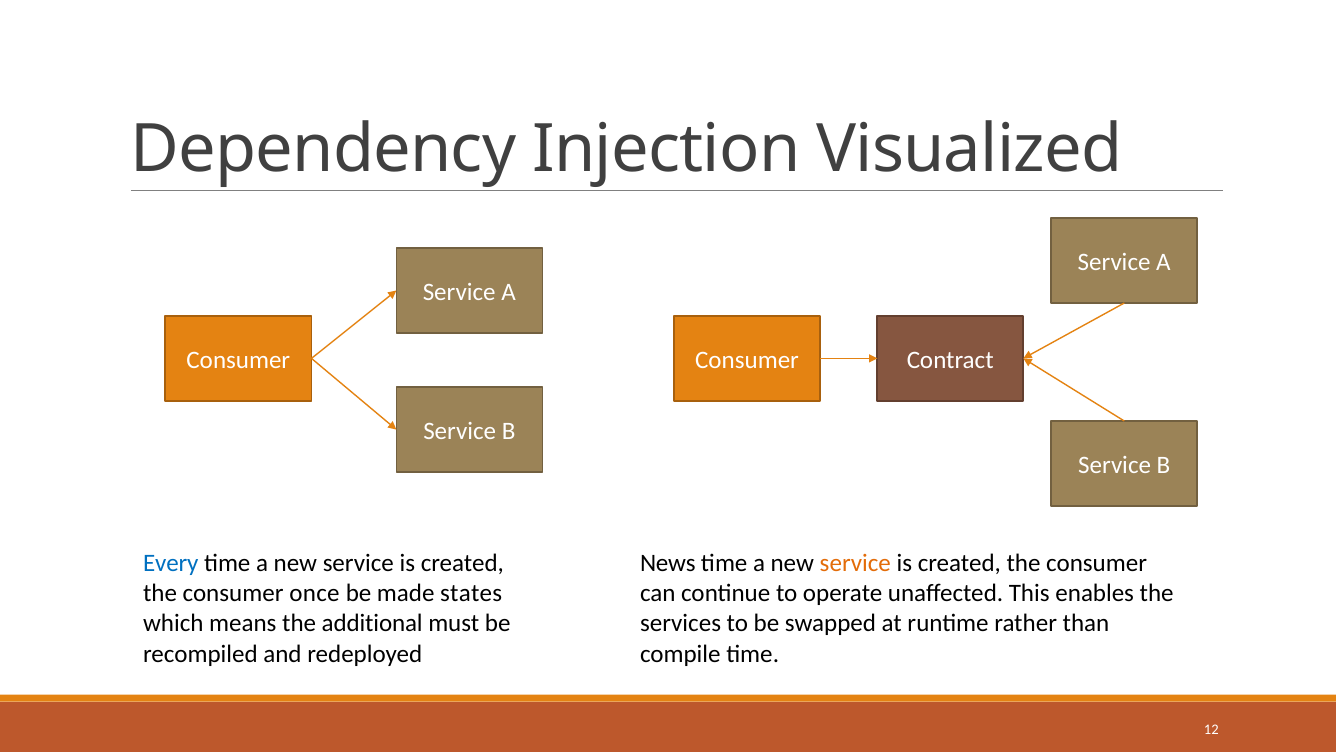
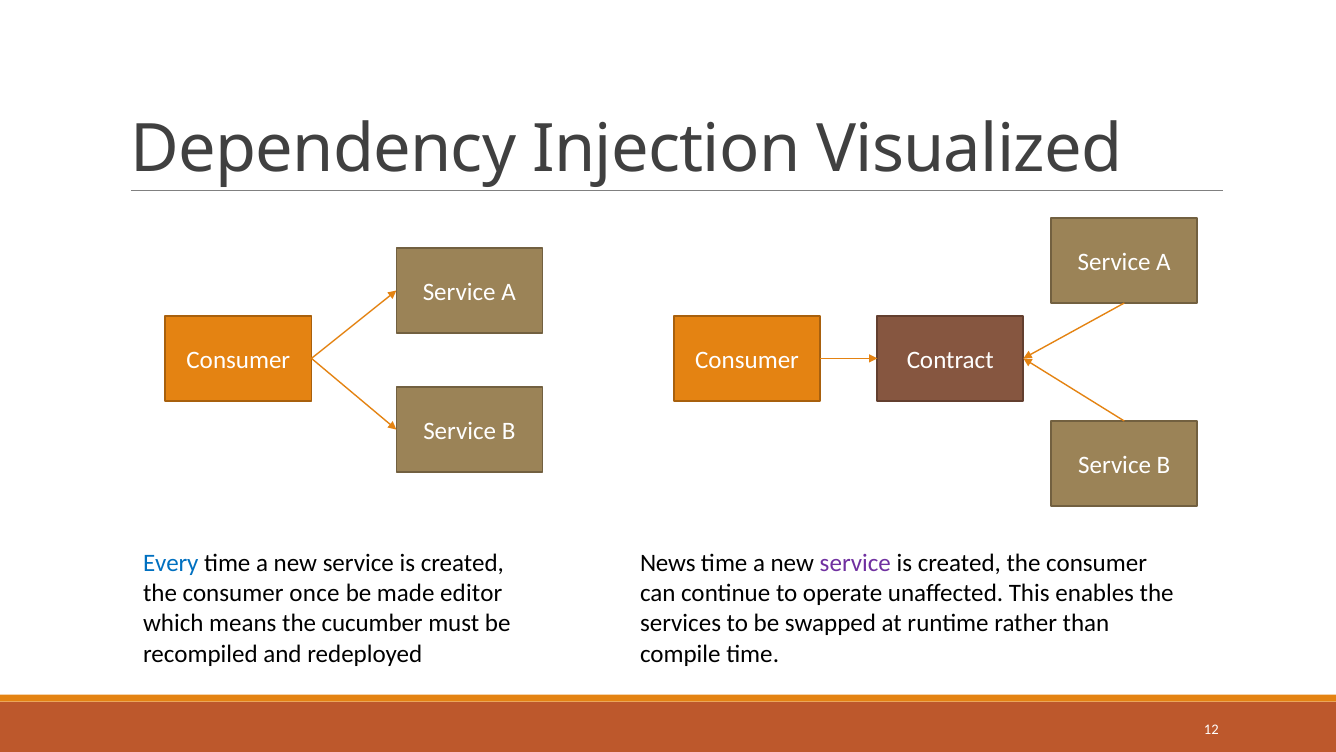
service at (855, 563) colour: orange -> purple
states: states -> editor
additional: additional -> cucumber
